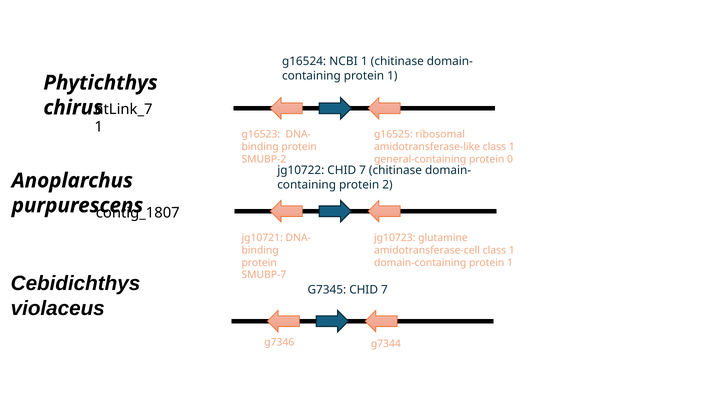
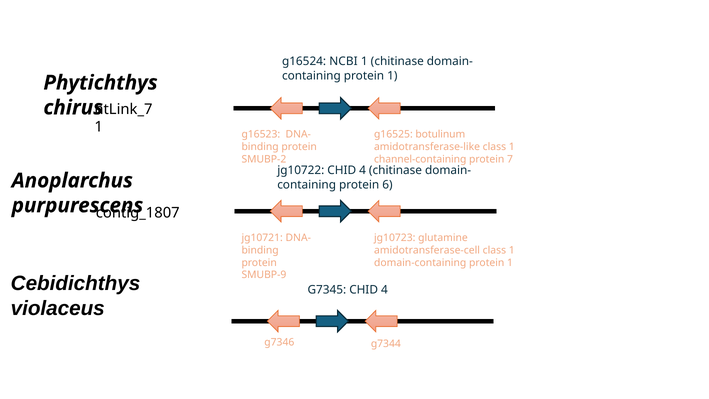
ribosomal: ribosomal -> botulinum
general-containing: general-containing -> channel-containing
0: 0 -> 7
jg10722 CHID 7: 7 -> 4
2: 2 -> 6
SMUBP-7: SMUBP-7 -> SMUBP-9
G7345 CHID 7: 7 -> 4
